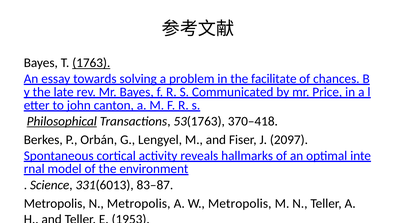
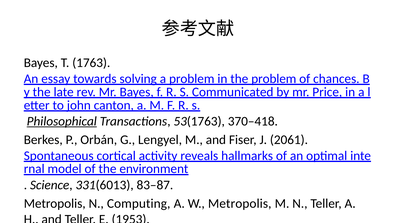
1763 underline: present -> none
the facilitate: facilitate -> problem
2097: 2097 -> 2061
N Metropolis: Metropolis -> Computing
